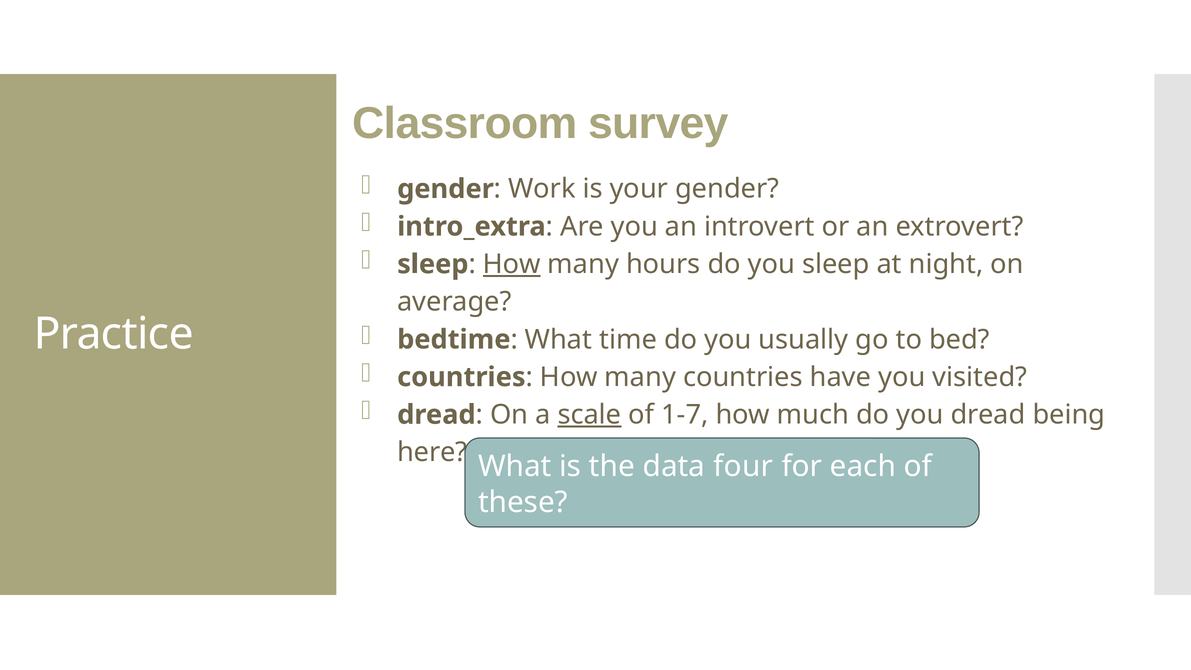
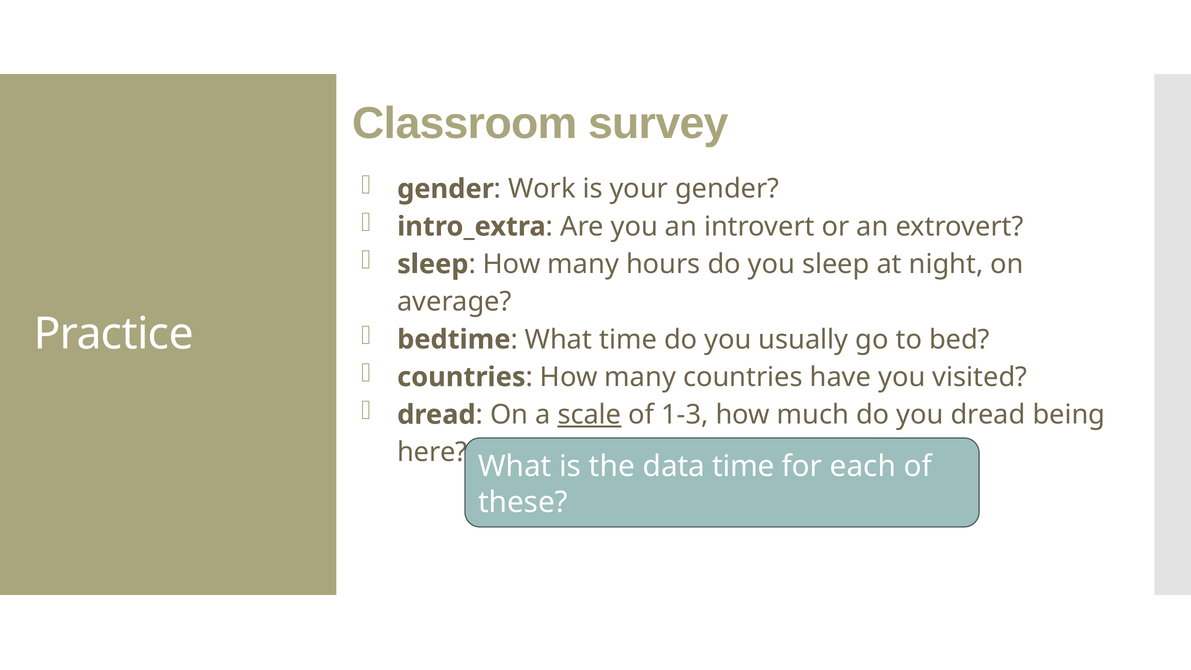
How at (512, 264) underline: present -> none
1-7: 1-7 -> 1-3
data four: four -> time
